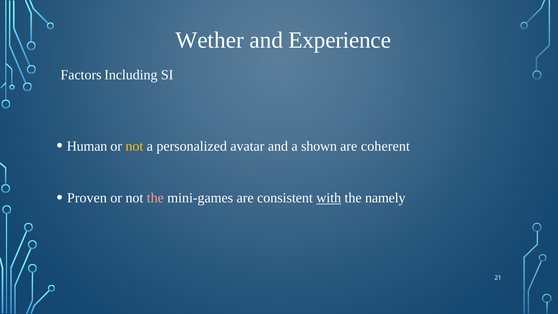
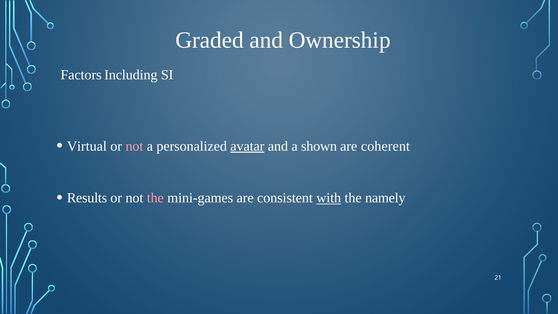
Wether: Wether -> Graded
Experience: Experience -> Ownership
Human: Human -> Virtual
not at (134, 146) colour: yellow -> pink
avatar underline: none -> present
Proven: Proven -> Results
